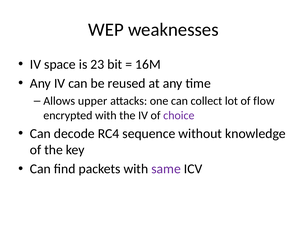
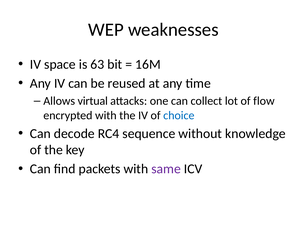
23: 23 -> 63
upper: upper -> virtual
choice colour: purple -> blue
